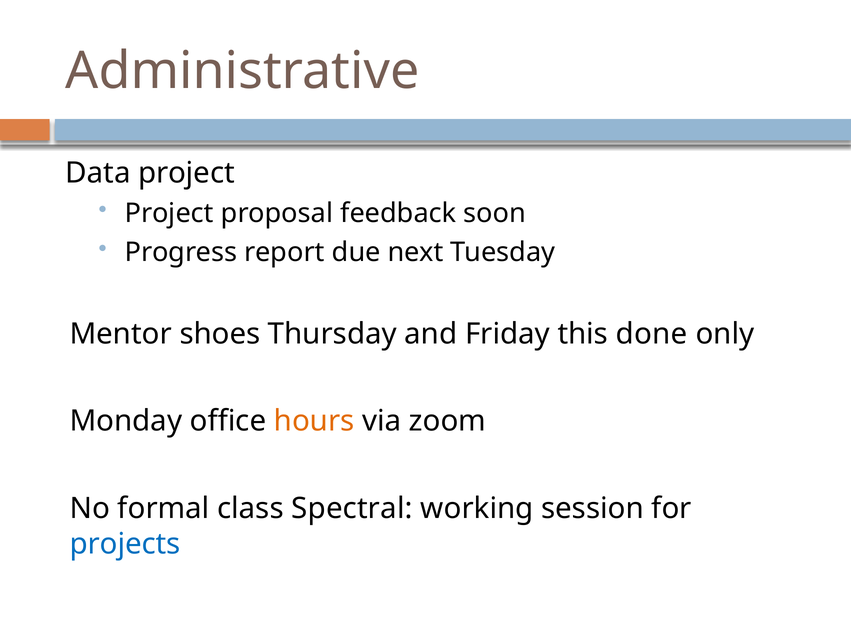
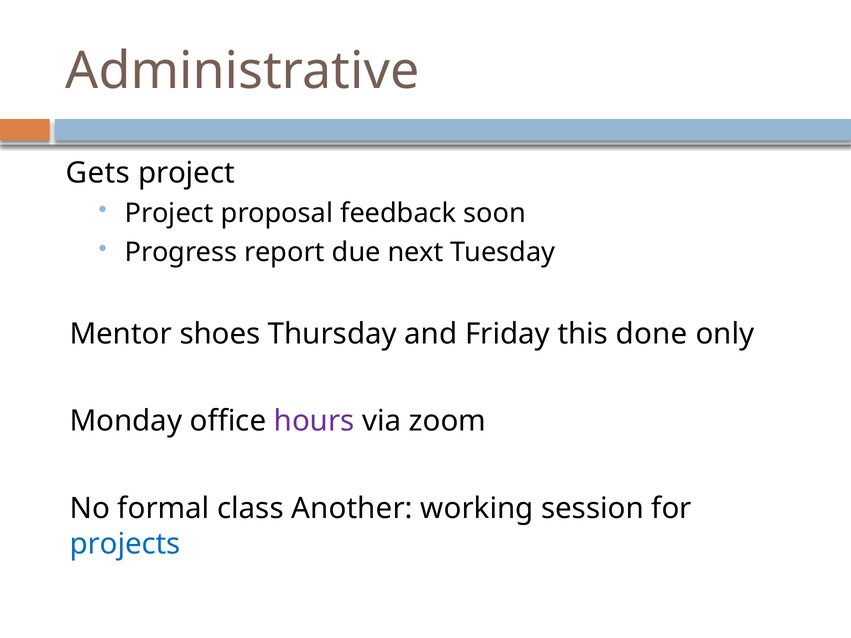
Data: Data -> Gets
hours colour: orange -> purple
Spectral: Spectral -> Another
